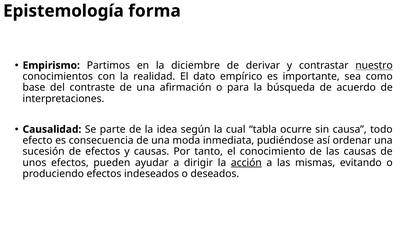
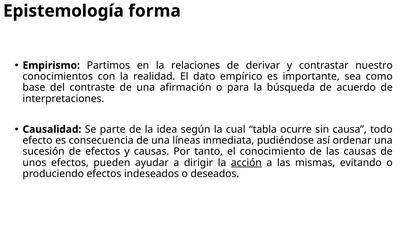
diciembre: diciembre -> relaciones
nuestro underline: present -> none
moda: moda -> líneas
